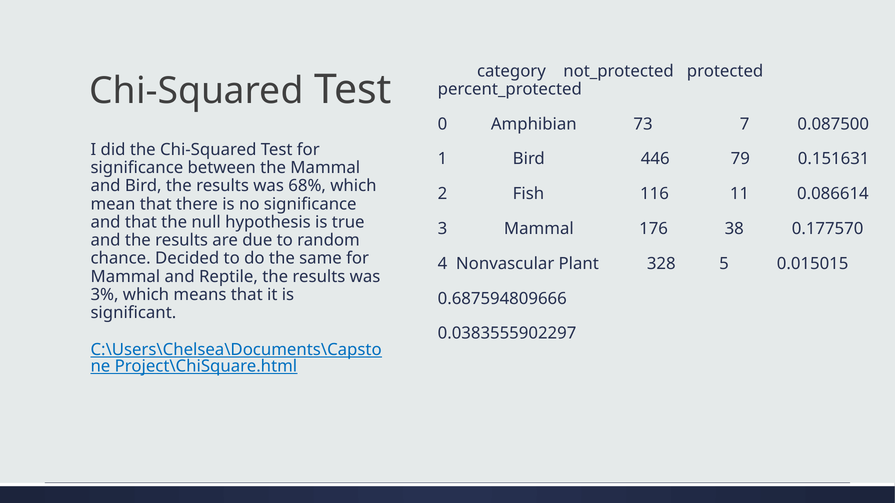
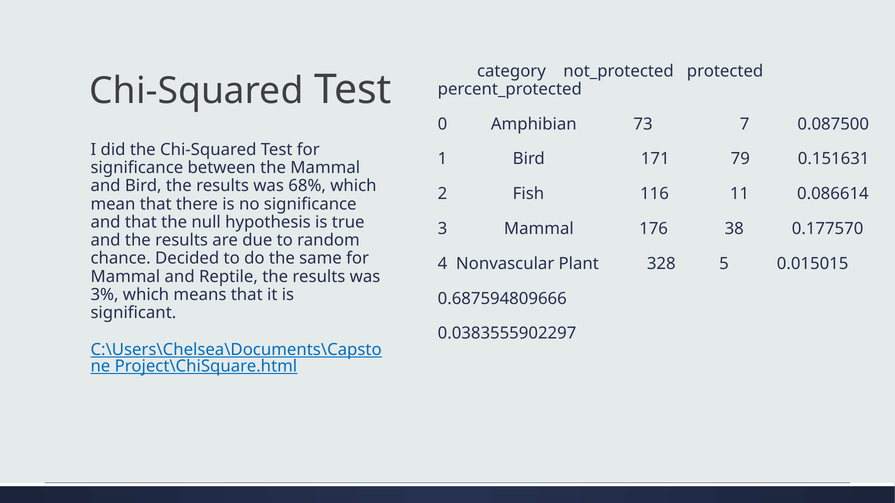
446: 446 -> 171
